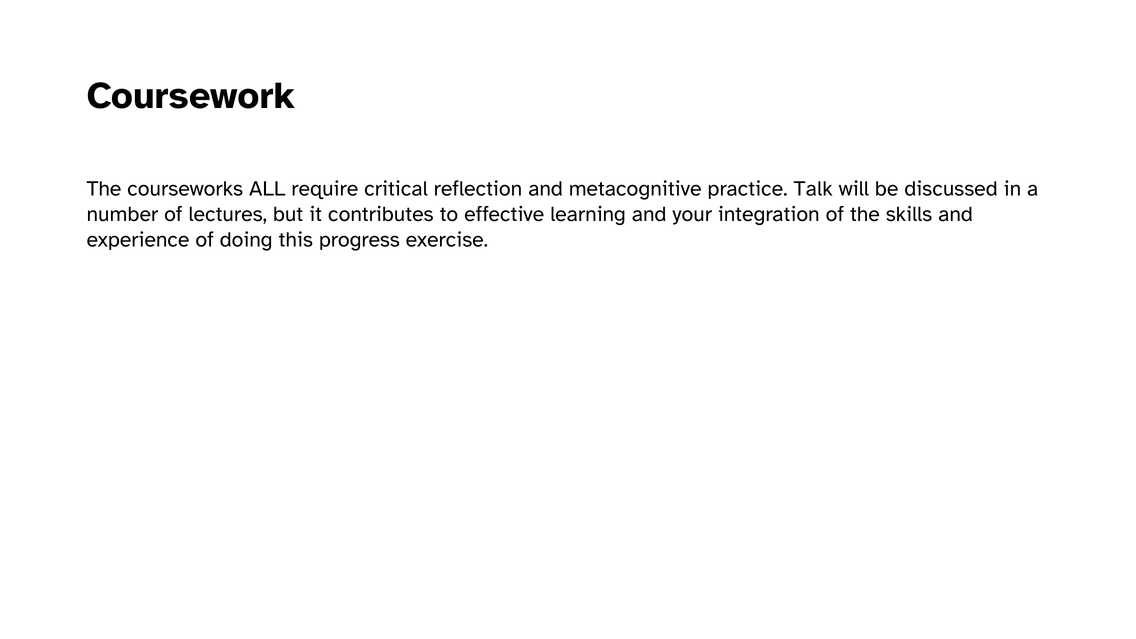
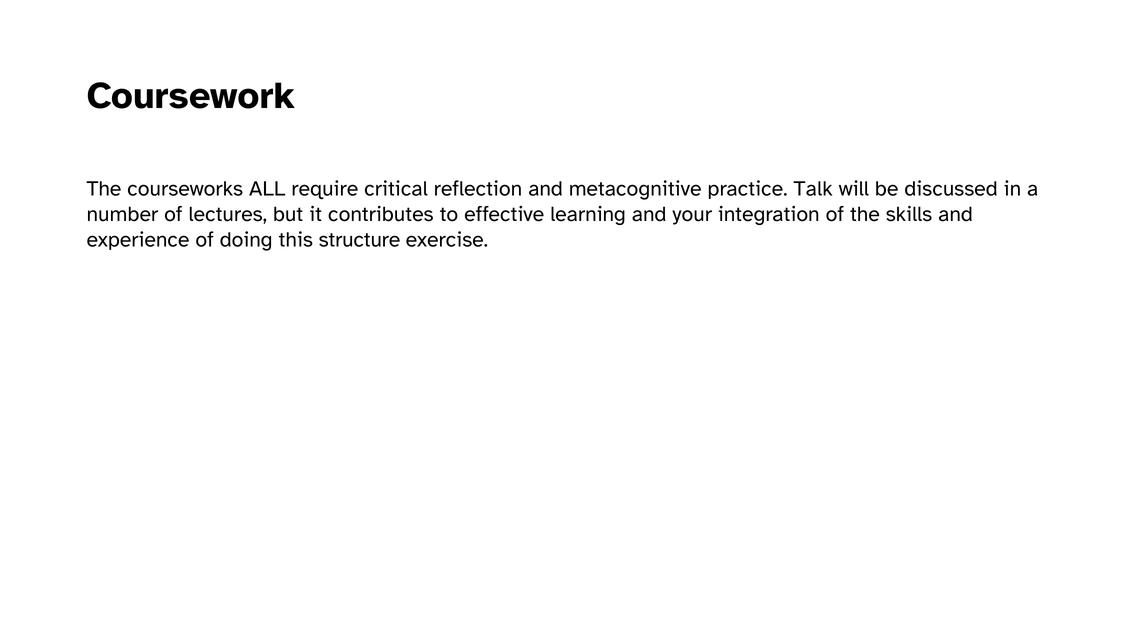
progress: progress -> structure
